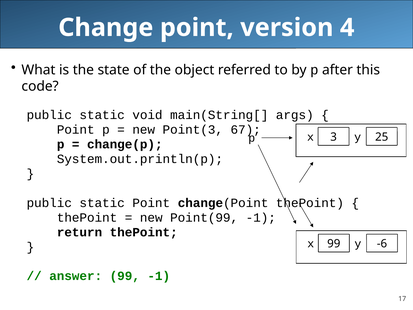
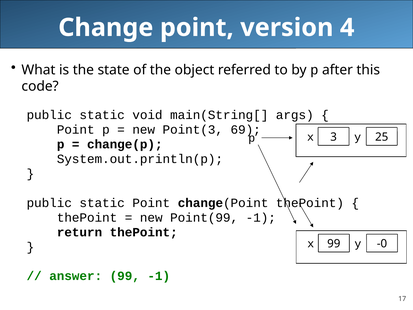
67: 67 -> 69
-6: -6 -> -0
